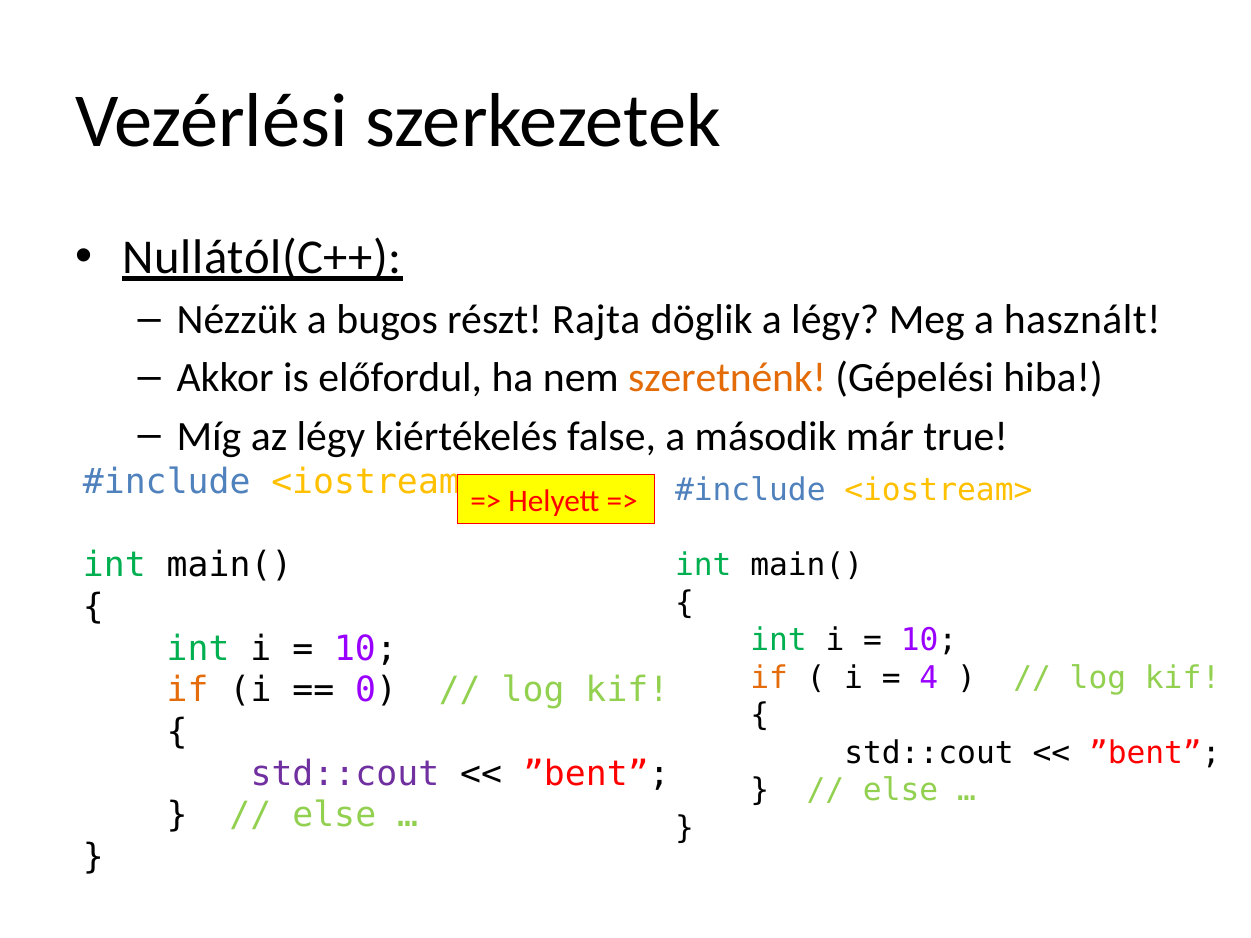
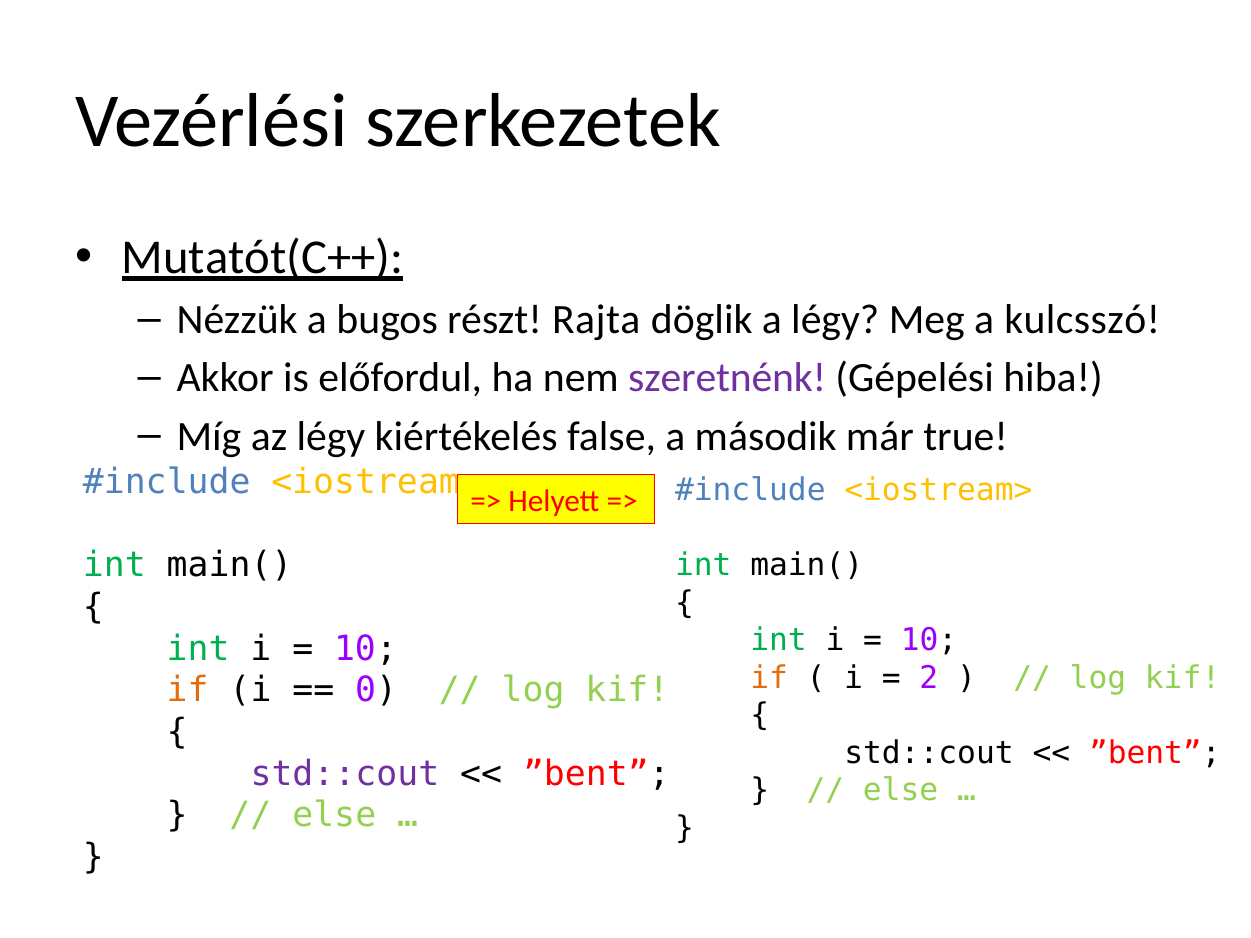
Nullától(C++: Nullától(C++ -> Mutatót(C++
használt: használt -> kulcsszó
szeretnénk colour: orange -> purple
4: 4 -> 2
